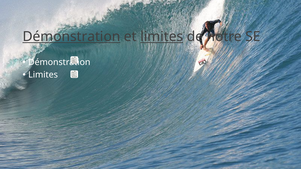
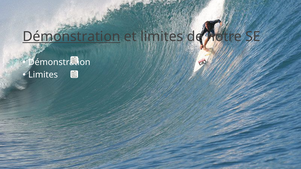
limites at (162, 37) underline: present -> none
